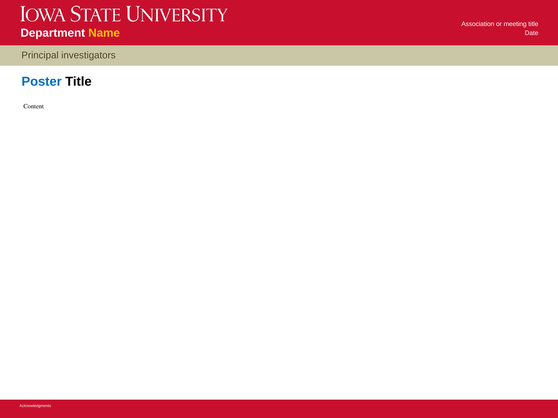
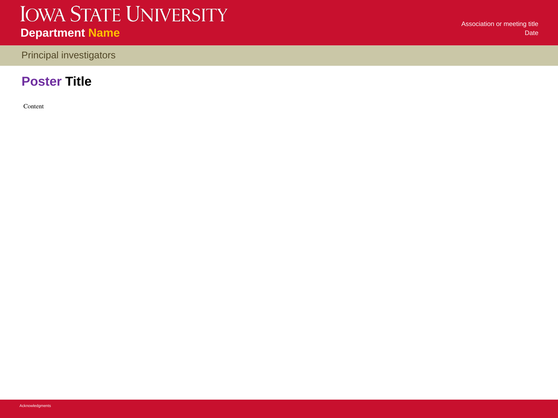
Poster colour: blue -> purple
